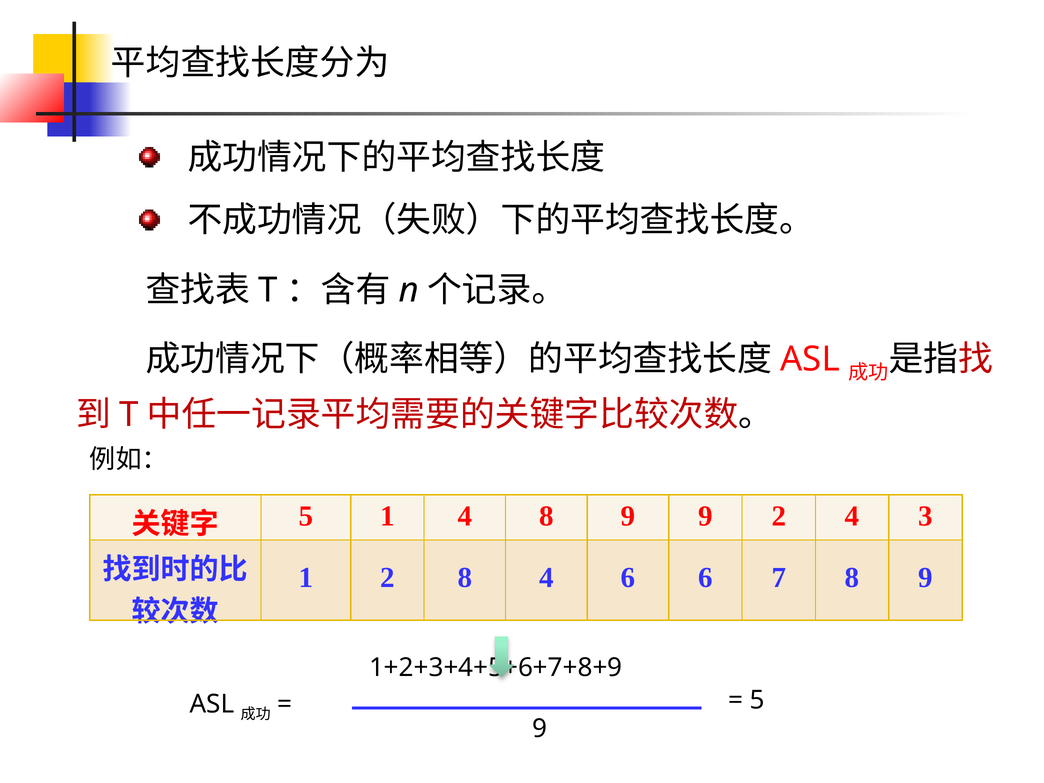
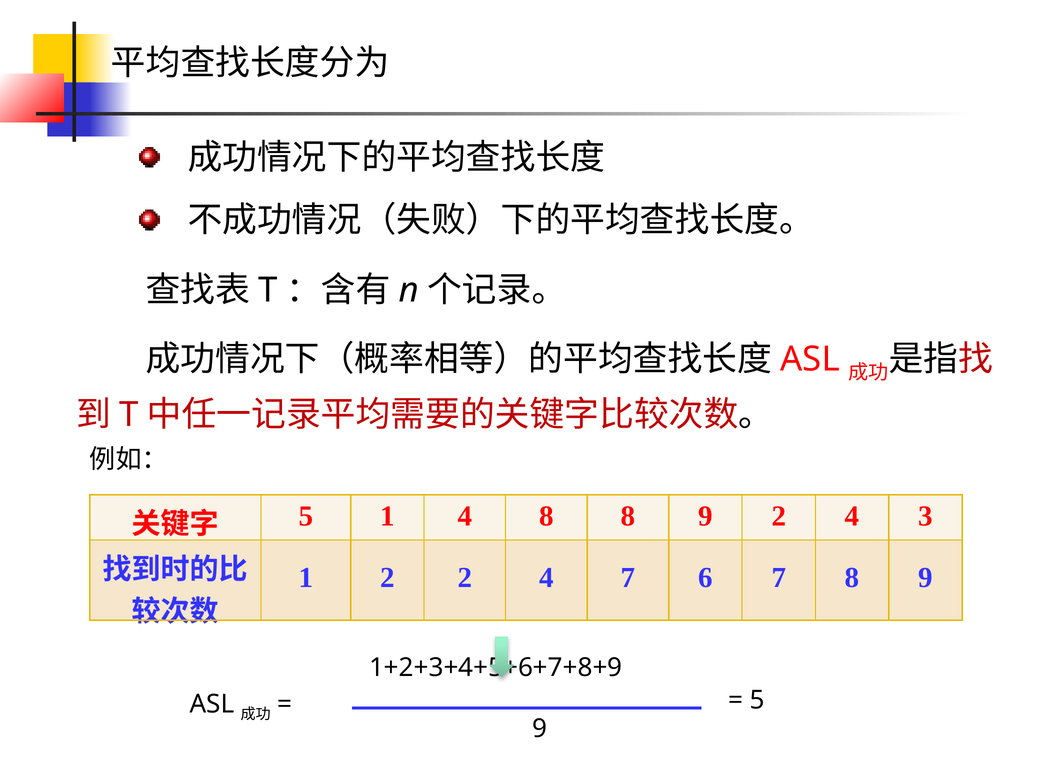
4 8 9: 9 -> 8
2 8: 8 -> 2
4 6: 6 -> 7
